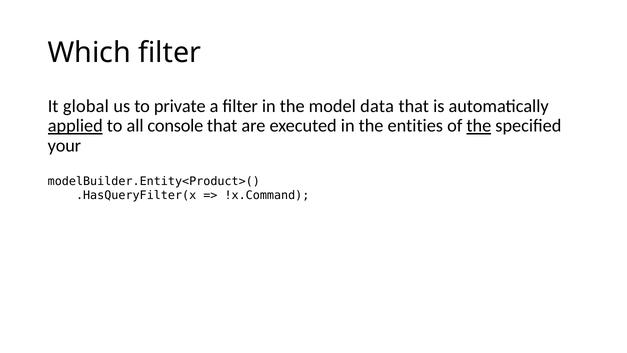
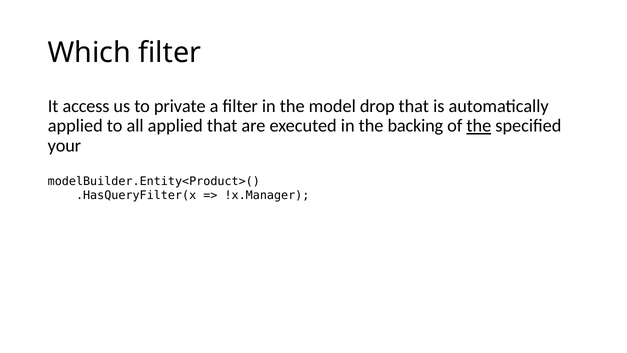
global: global -> access
data: data -> drop
applied at (75, 126) underline: present -> none
all console: console -> applied
entities: entities -> backing
!x.Command: !x.Command -> !x.Manager
